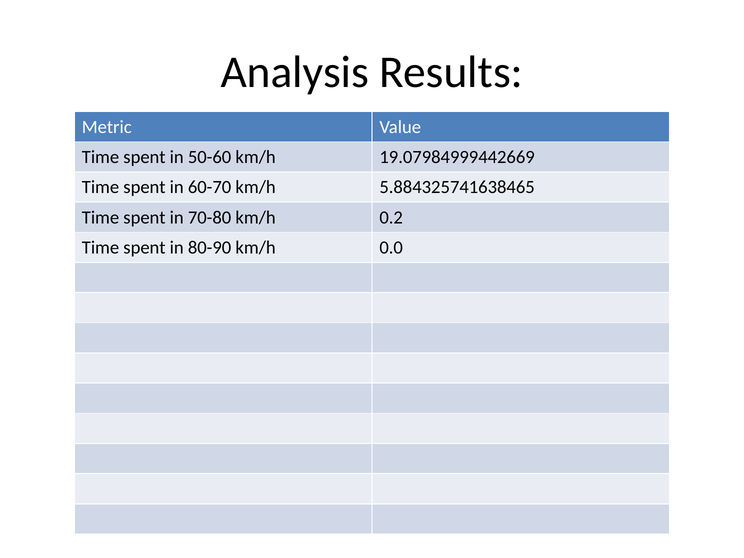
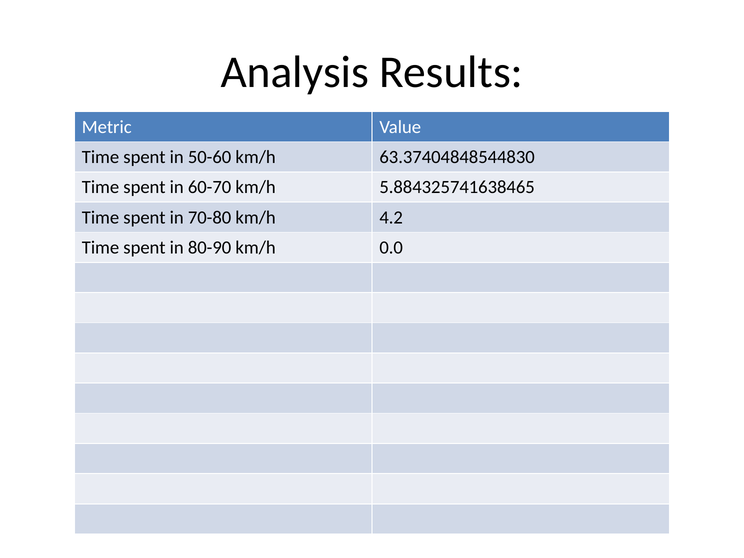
19.07984999442669: 19.07984999442669 -> 63.37404848544830
0.2: 0.2 -> 4.2
